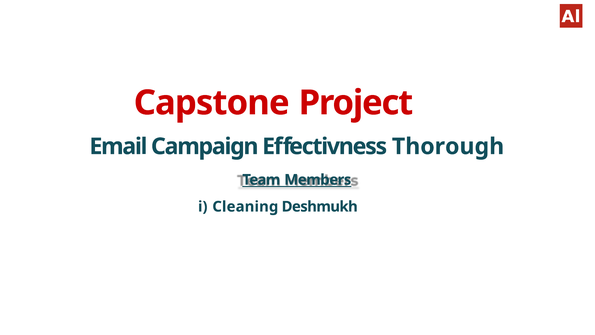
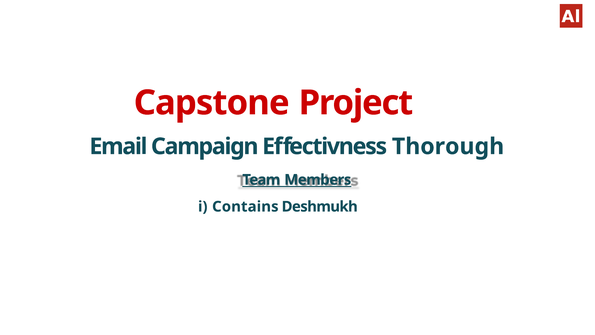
Cleaning: Cleaning -> Contains
